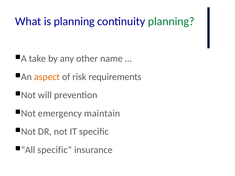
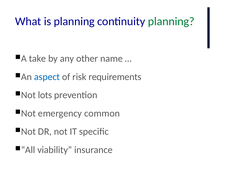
aspect colour: orange -> blue
will: will -> lots
maintain: maintain -> common
specific at (55, 150): specific -> viability
